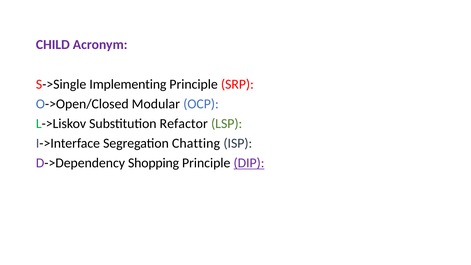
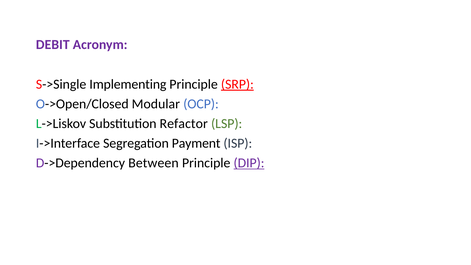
CHILD: CHILD -> DEBIT
SRP underline: none -> present
Chatting: Chatting -> Payment
Shopping: Shopping -> Between
